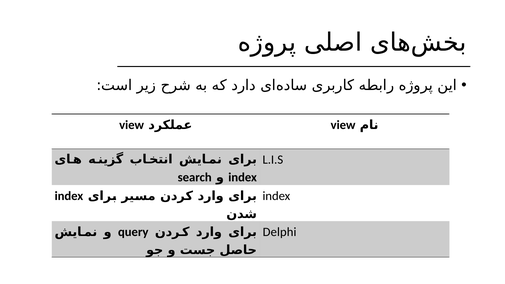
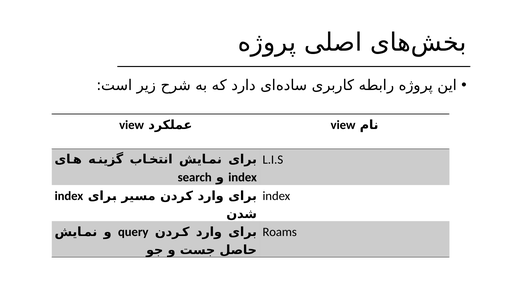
Delphi: Delphi -> Roams
